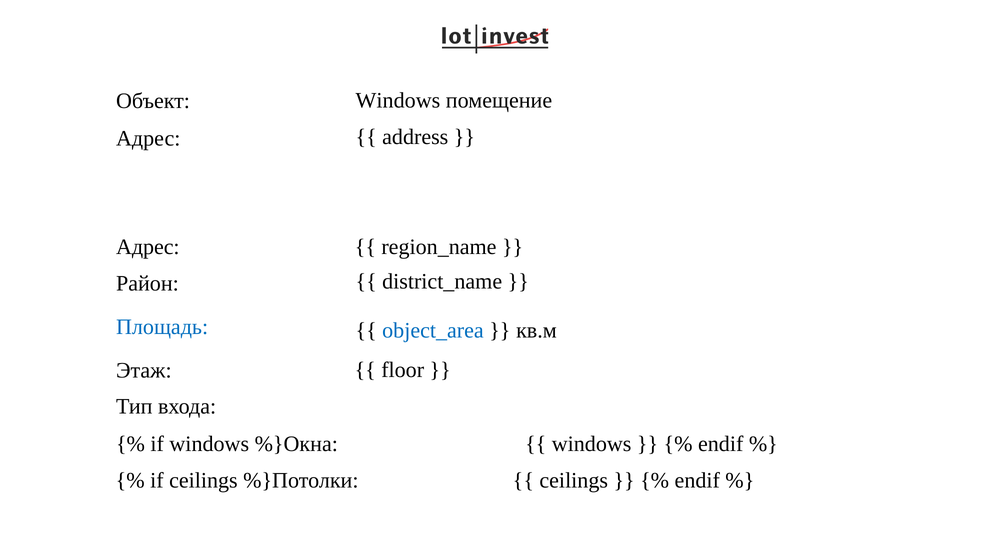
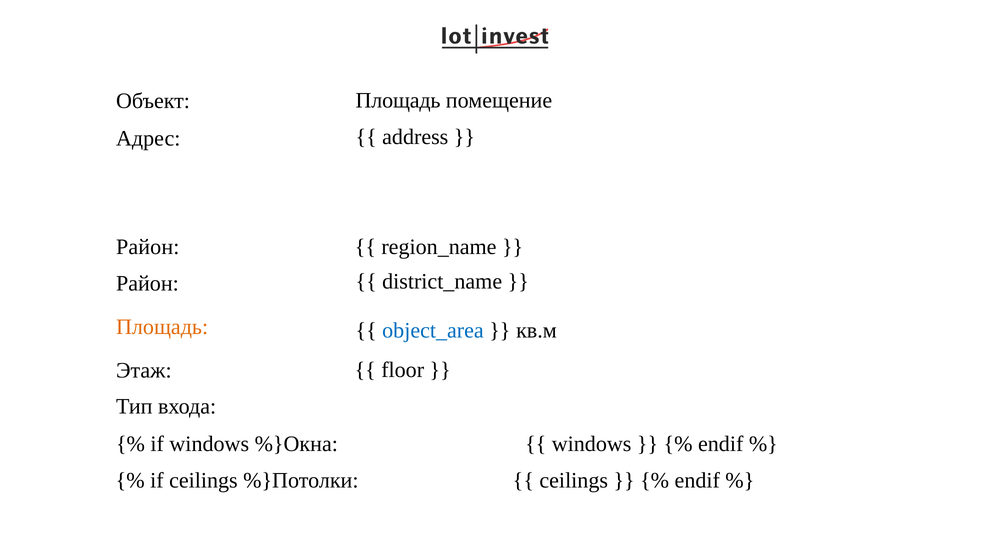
Объект Windows: Windows -> Площадь
Адрес at (148, 247): Адрес -> Район
Площадь at (162, 327) colour: blue -> orange
